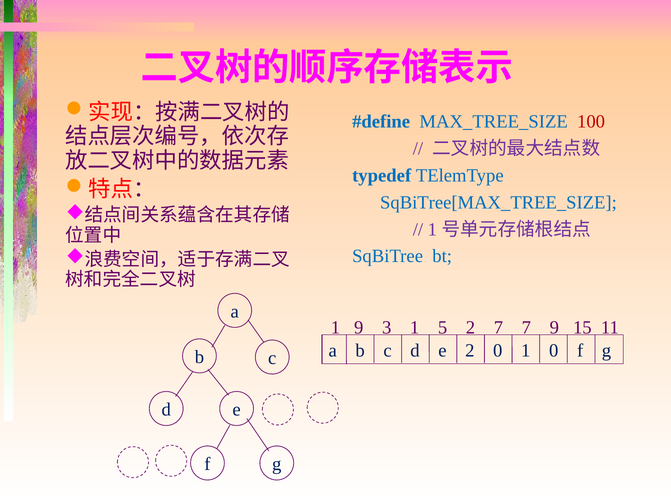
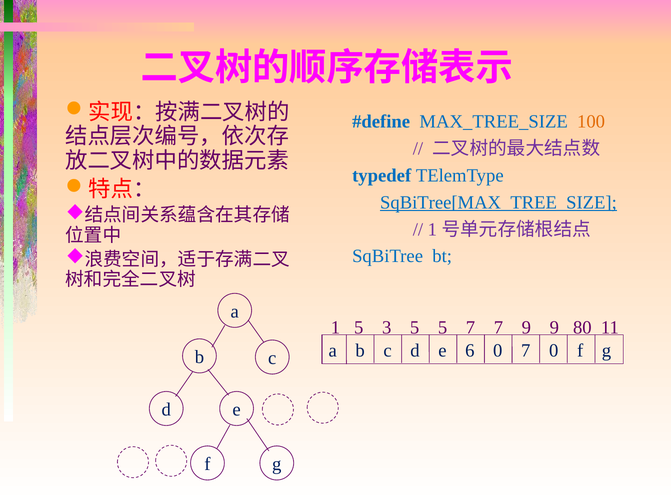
100 colour: red -> orange
SqBiTree[MAX_TREE_SIZE underline: none -> present
1 9: 9 -> 5
3 1: 1 -> 5
5 2: 2 -> 7
7 7: 7 -> 9
15: 15 -> 80
e 2: 2 -> 6
0 1: 1 -> 7
